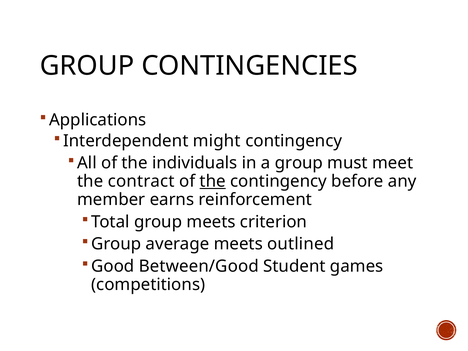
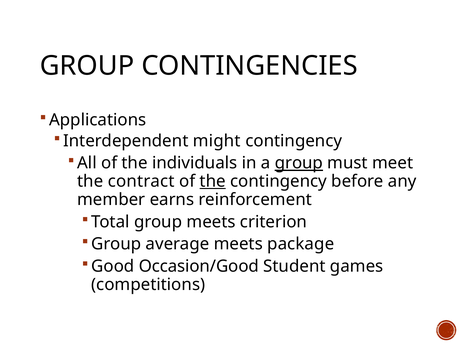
group at (299, 163) underline: none -> present
outlined: outlined -> package
Between/Good: Between/Good -> Occasion/Good
